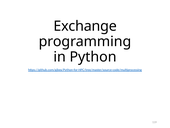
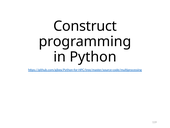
Exchange: Exchange -> Construct
